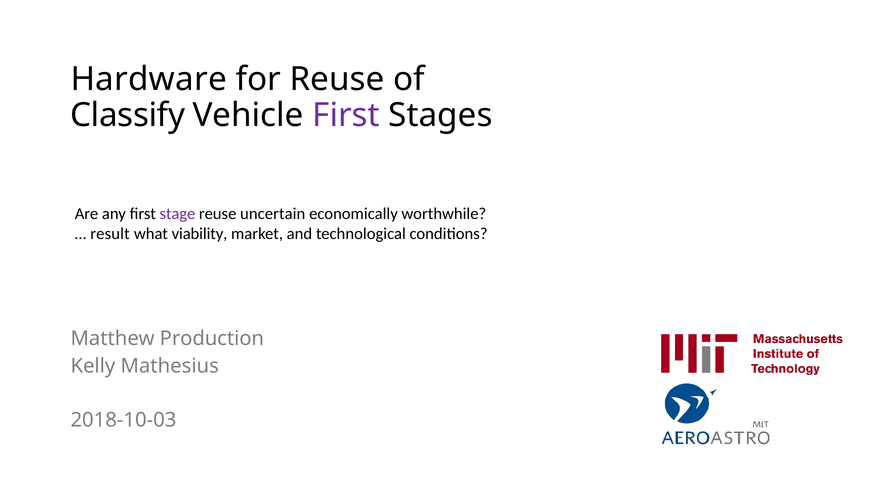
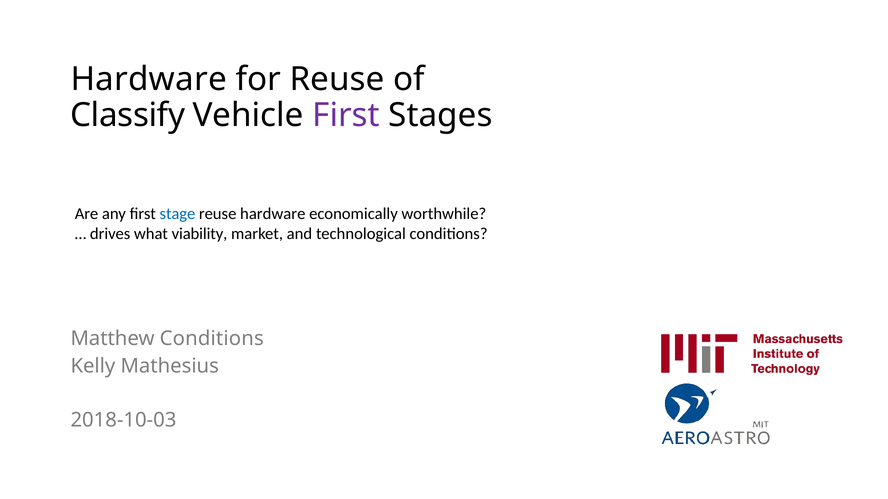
stage colour: purple -> blue
reuse uncertain: uncertain -> hardware
result: result -> drives
Matthew Production: Production -> Conditions
